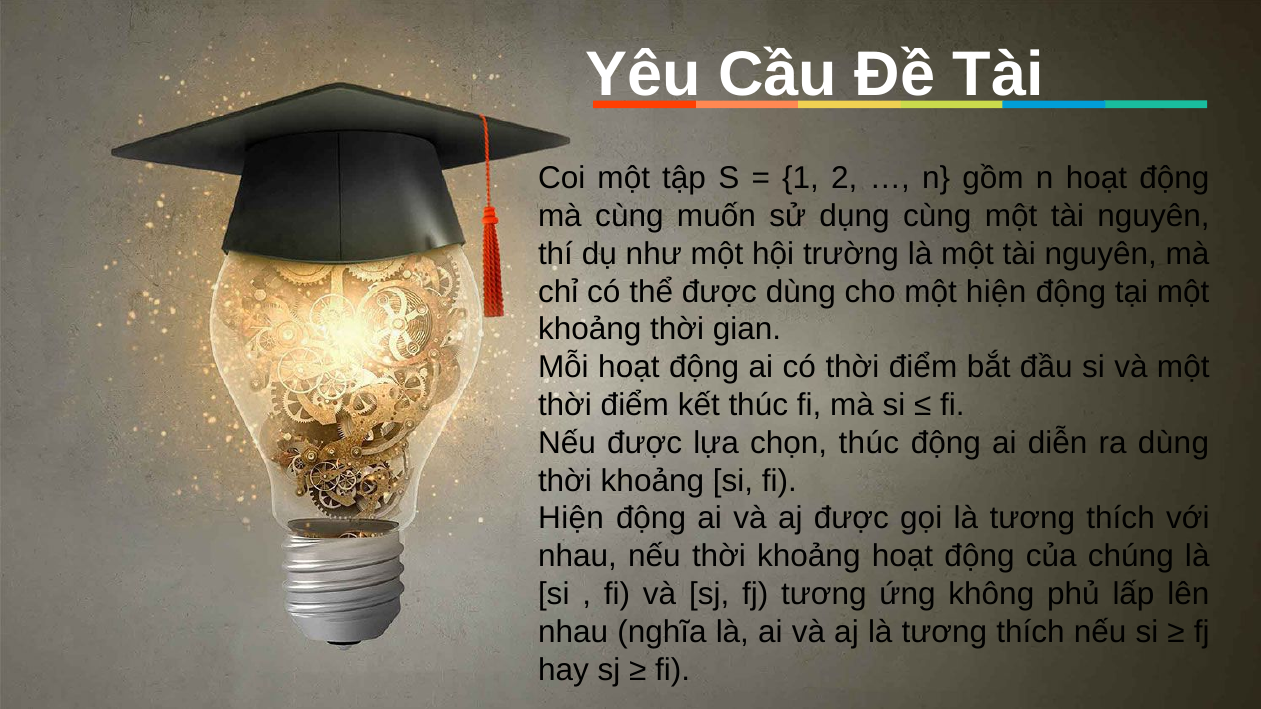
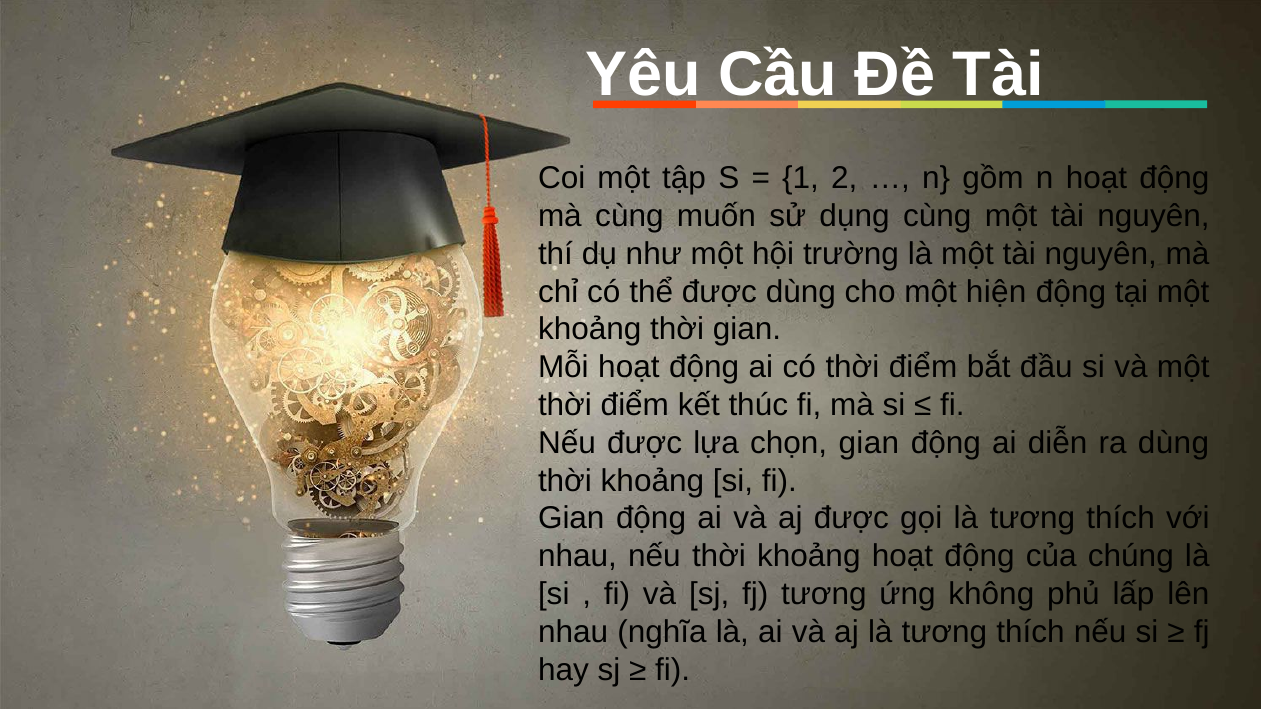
chọn thúc: thúc -> gian
Hiện at (571, 519): Hiện -> Gian
